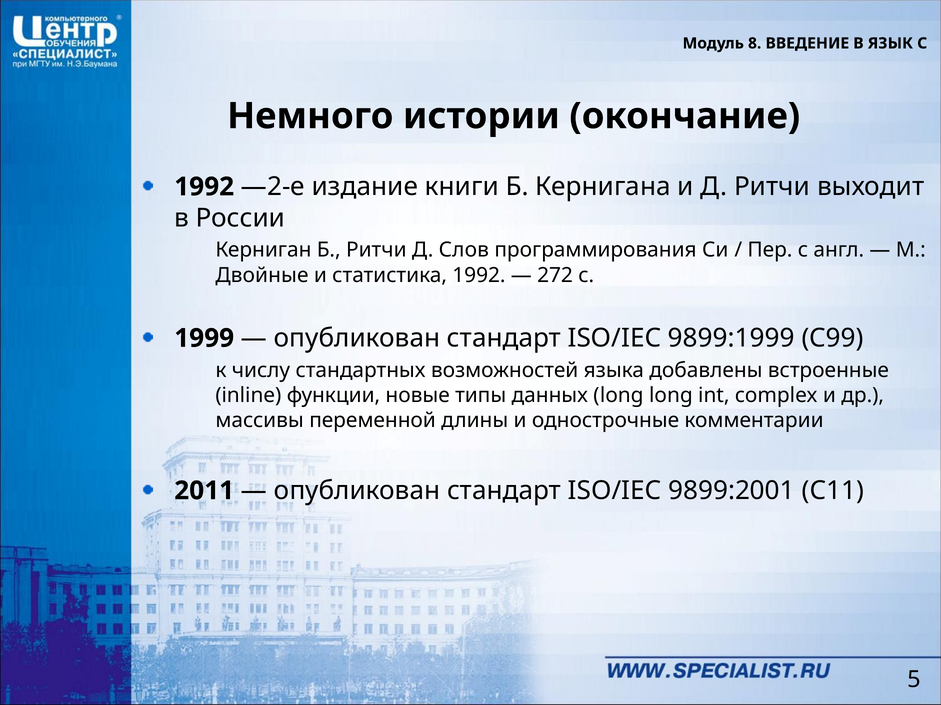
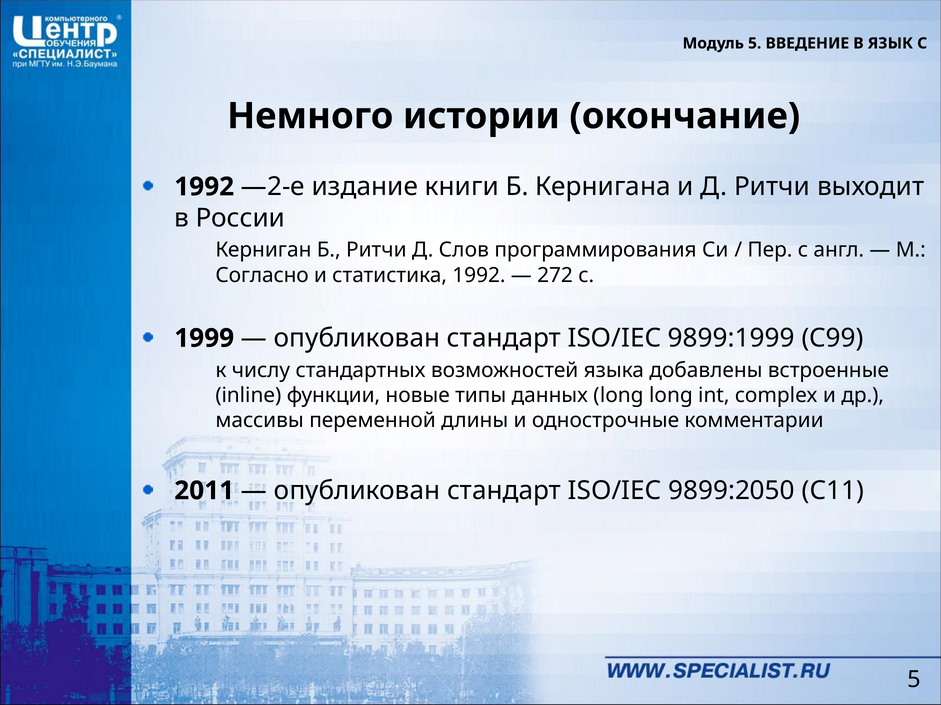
Модуль 8: 8 -> 5
Двойные: Двойные -> Согласно
9899:2001: 9899:2001 -> 9899:2050
